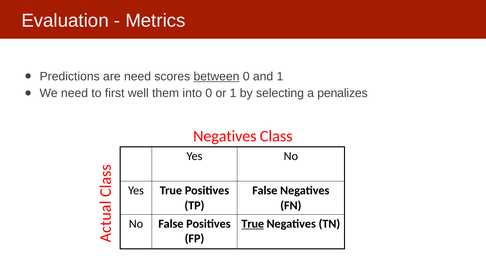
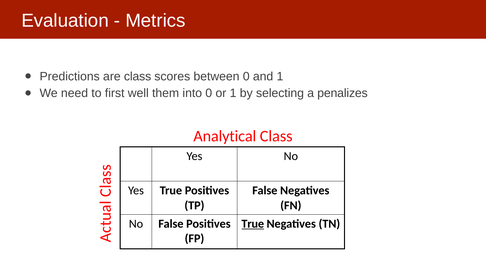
are need: need -> class
between underline: present -> none
Negatives at (225, 136): Negatives -> Analytical
